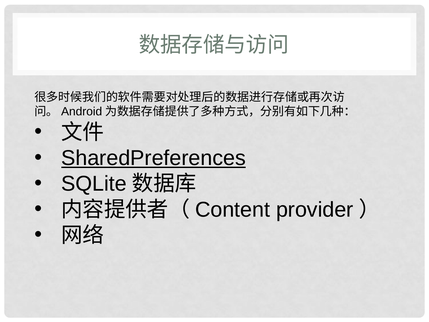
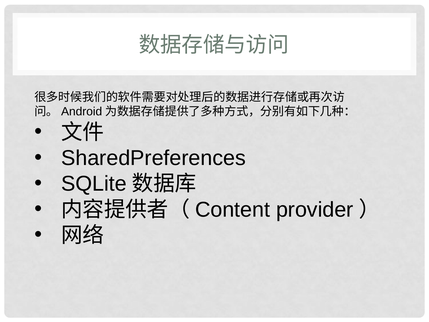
SharedPreferences underline: present -> none
